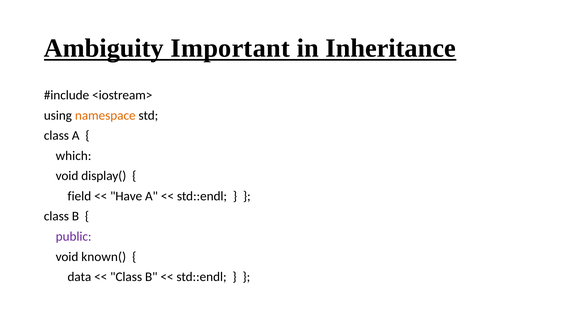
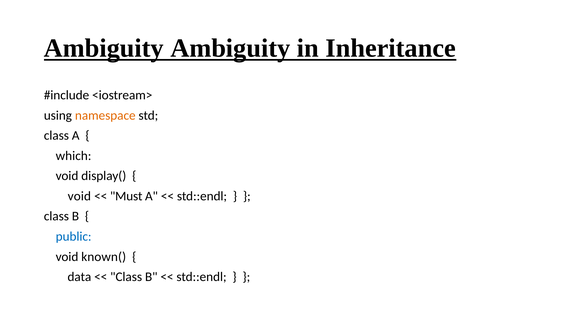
Ambiguity Important: Important -> Ambiguity
field at (79, 196): field -> void
Have: Have -> Must
public colour: purple -> blue
